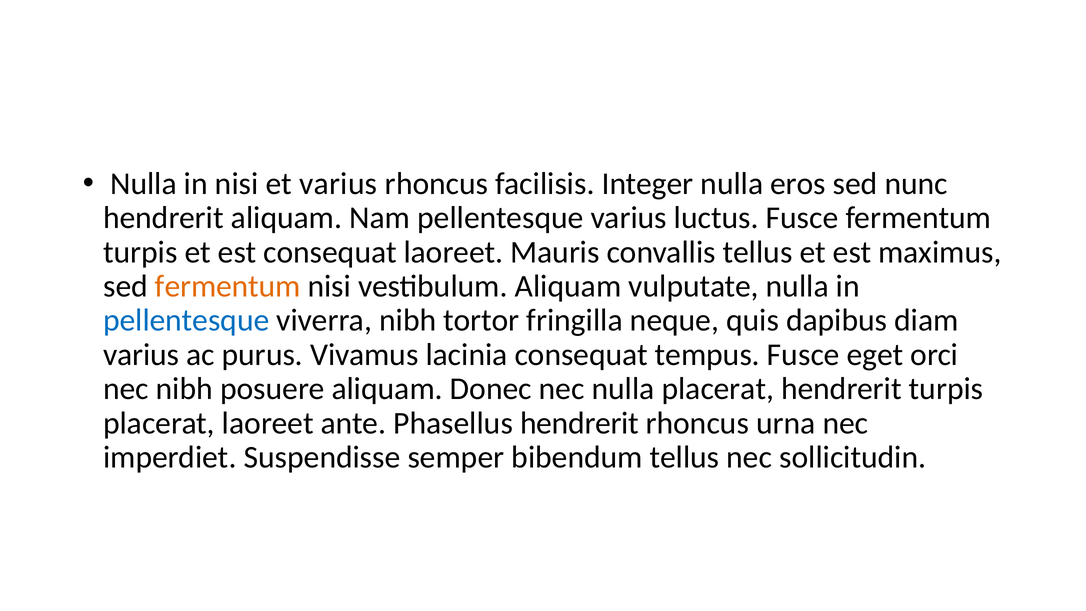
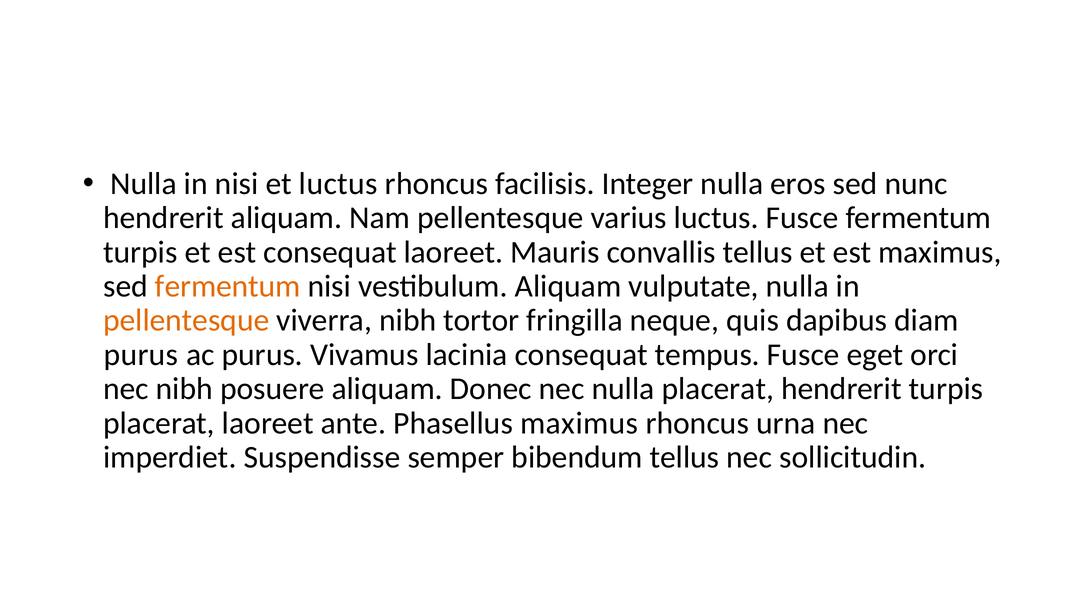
et varius: varius -> luctus
pellentesque at (186, 320) colour: blue -> orange
varius at (141, 355): varius -> purus
Phasellus hendrerit: hendrerit -> maximus
